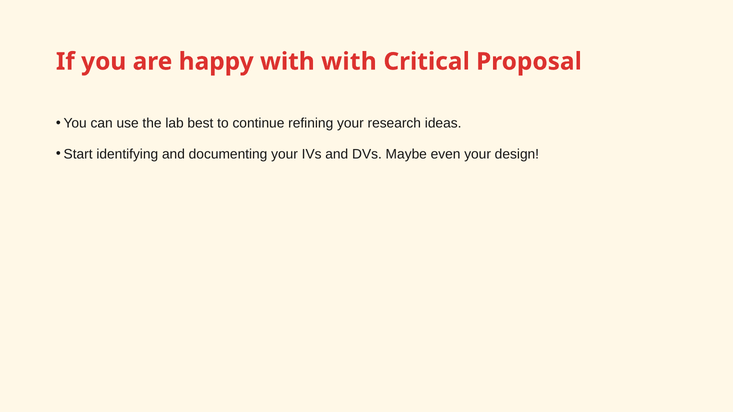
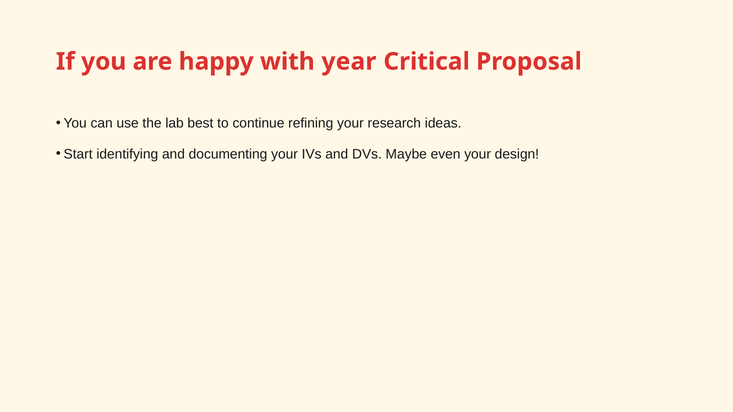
with with: with -> year
